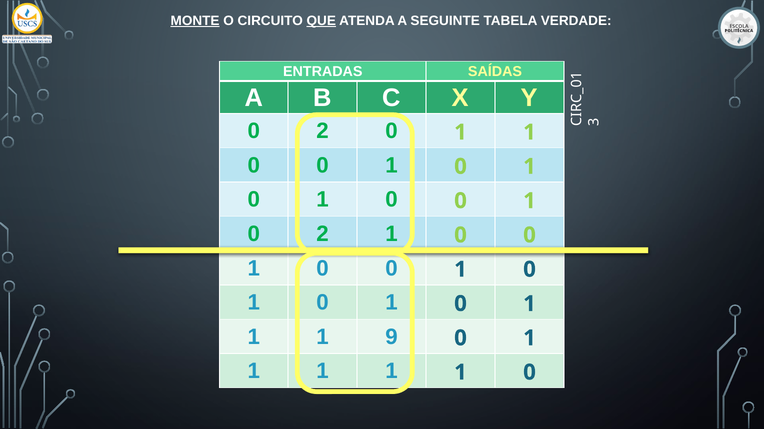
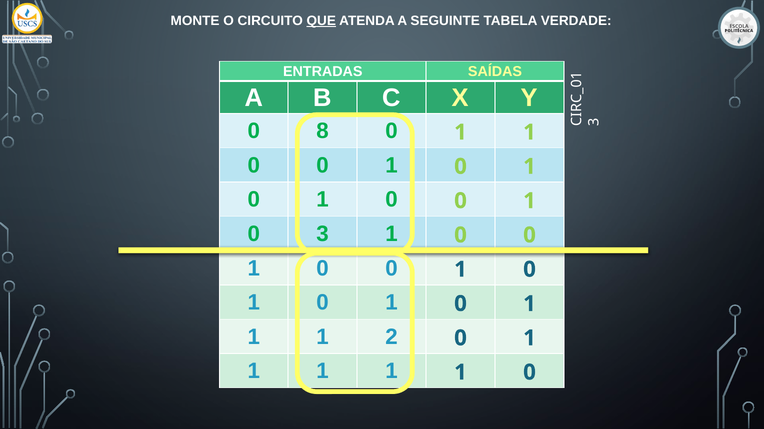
MONTE underline: present -> none
2 at (323, 131): 2 -> 8
2 at (323, 234): 2 -> 3
9: 9 -> 2
